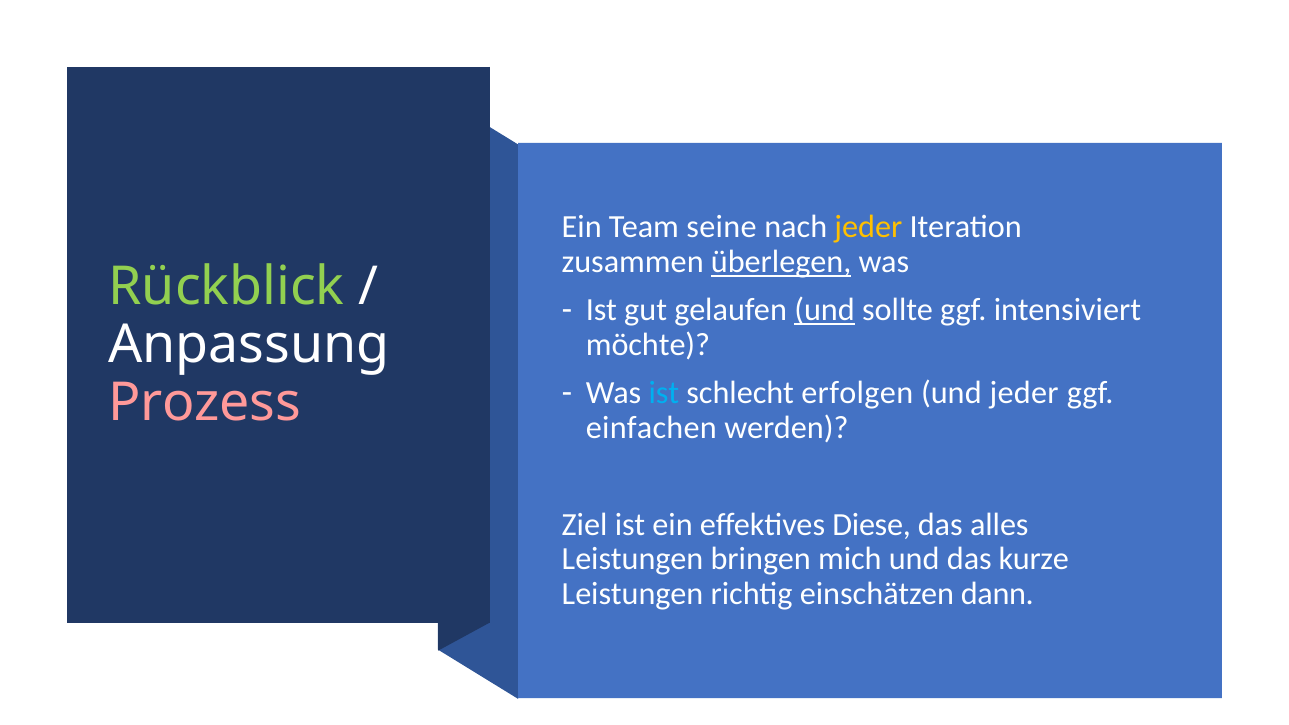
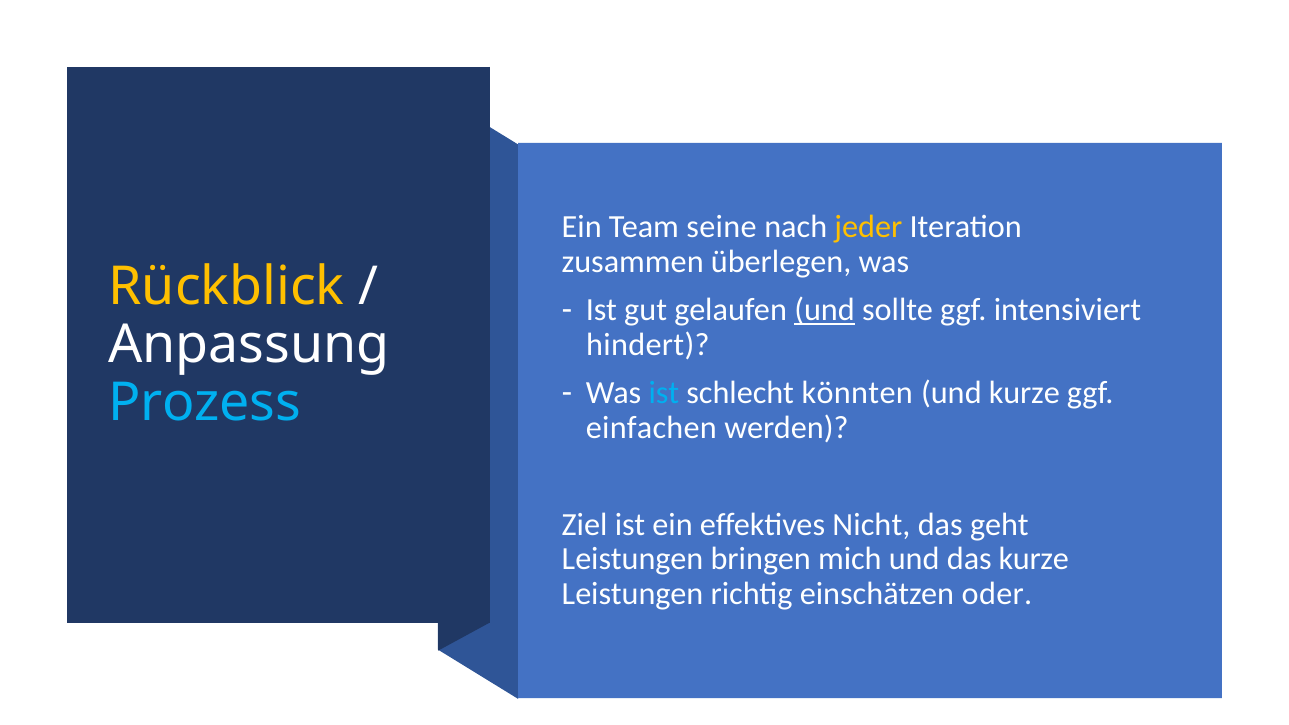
überlegen underline: present -> none
Rückblick colour: light green -> yellow
möchte: möchte -> hindert
erfolgen: erfolgen -> könnten
und jeder: jeder -> kurze
Prozess colour: pink -> light blue
Diese: Diese -> Nicht
alles: alles -> geht
dann: dann -> oder
